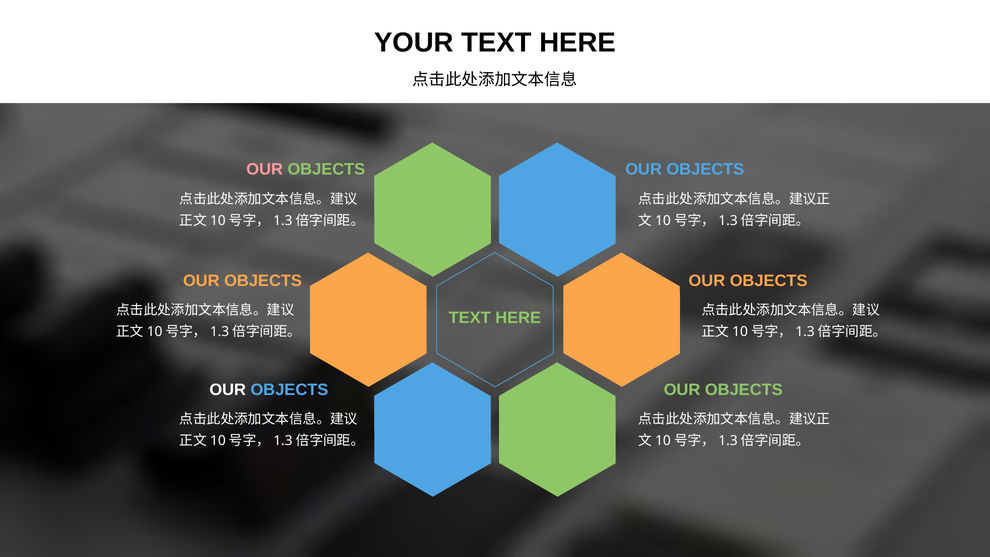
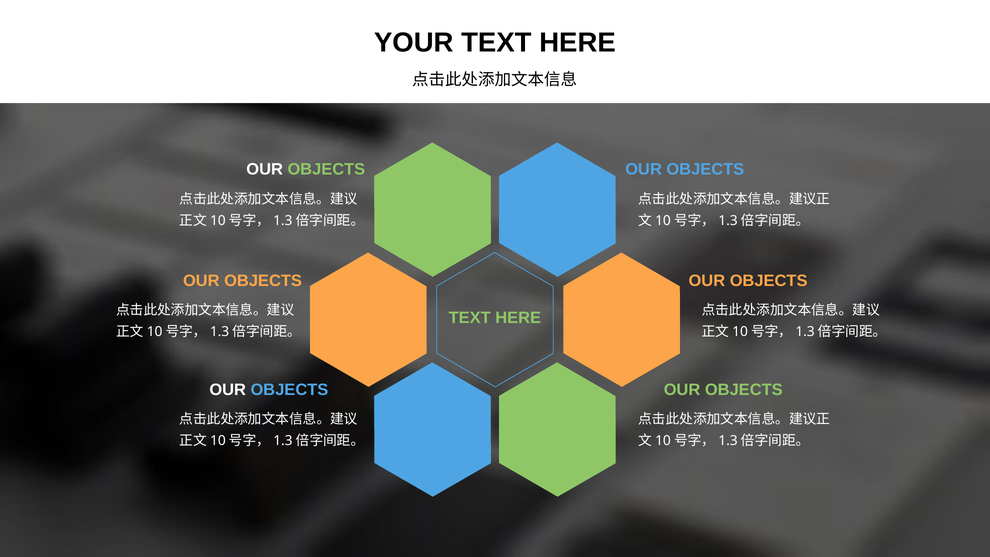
OUR at (265, 169) colour: pink -> white
